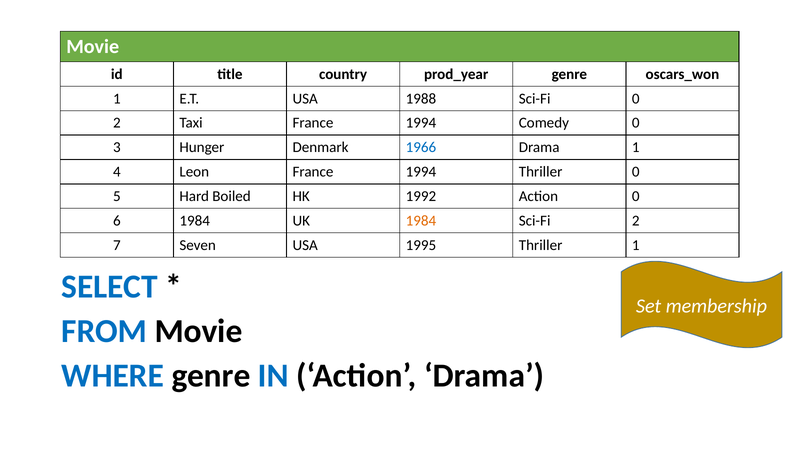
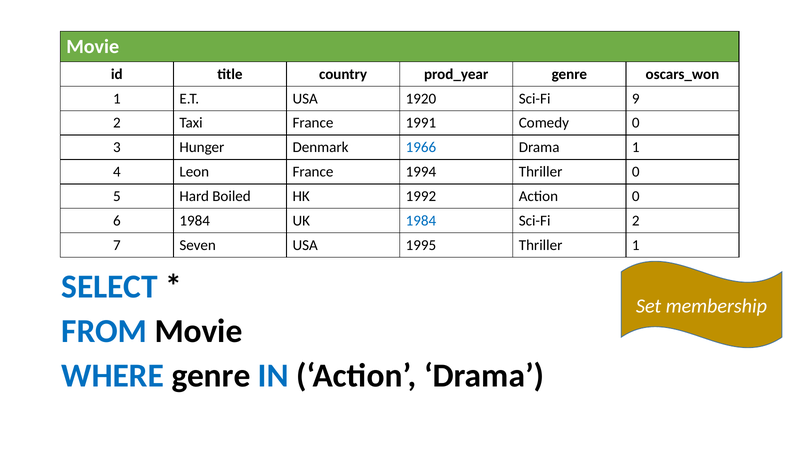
1988: 1988 -> 1920
Sci-Fi 0: 0 -> 9
Taxi France 1994: 1994 -> 1991
1984 at (421, 221) colour: orange -> blue
